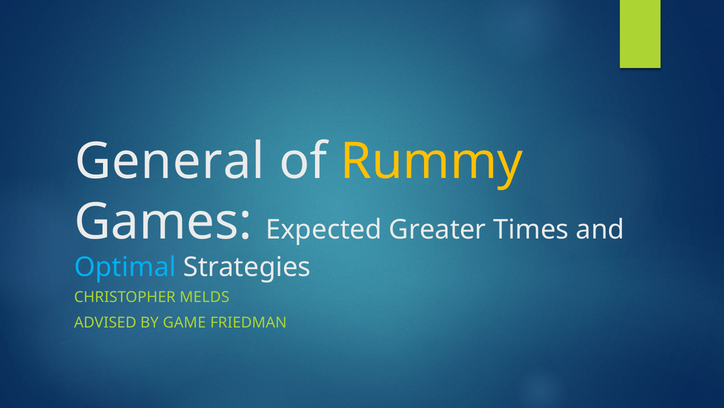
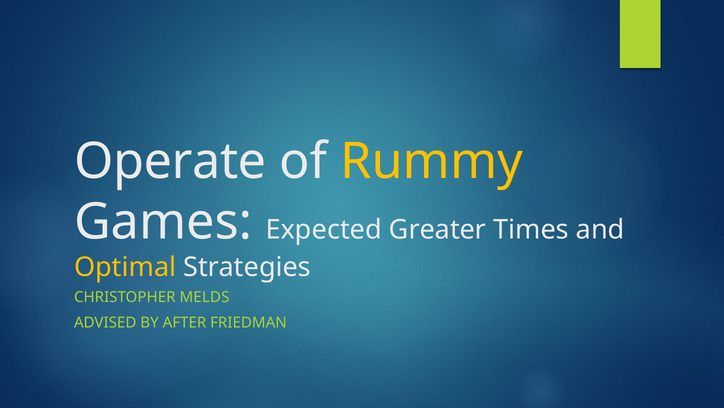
General: General -> Operate
Optimal colour: light blue -> yellow
GAME: GAME -> AFTER
